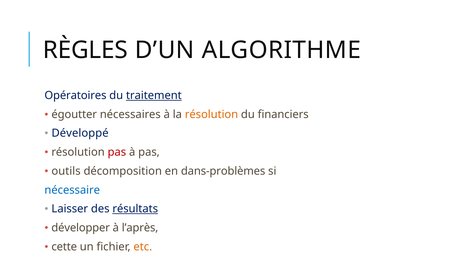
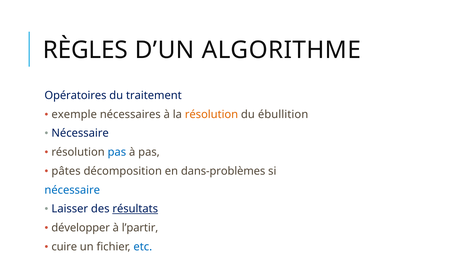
traitement underline: present -> none
égoutter: égoutter -> exemple
financiers: financiers -> ébullition
Développé at (80, 133): Développé -> Nécessaire
pas at (117, 152) colour: red -> blue
outils: outils -> pâtes
l’après: l’après -> l’partir
cette: cette -> cuire
etc colour: orange -> blue
